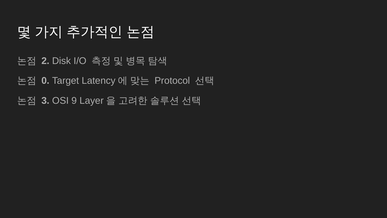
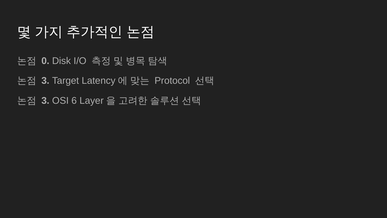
2: 2 -> 0
0 at (45, 81): 0 -> 3
9: 9 -> 6
